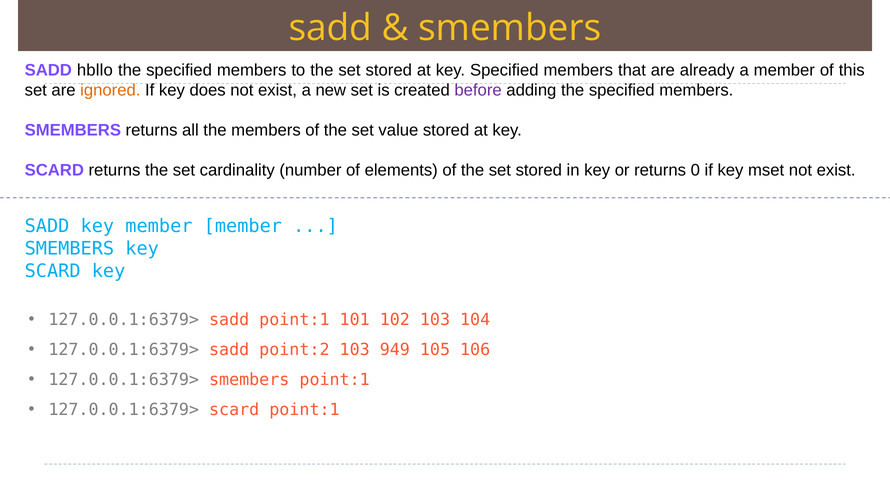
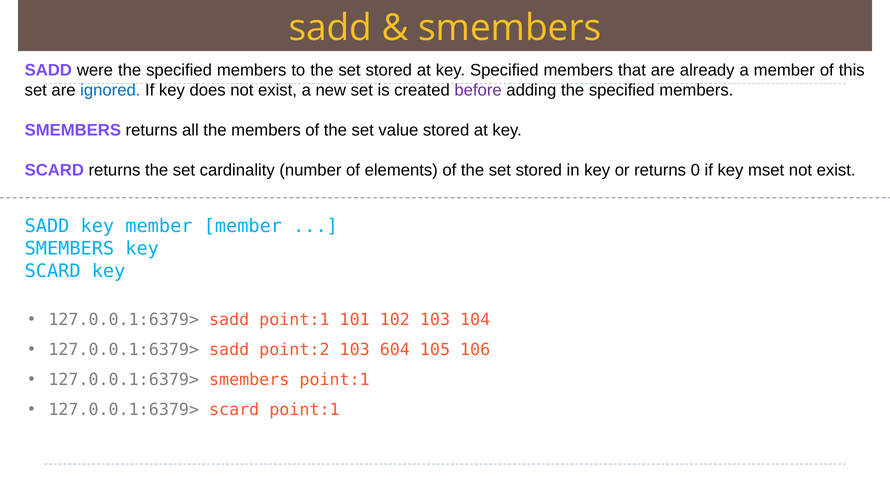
hbllo: hbllo -> were
ignored colour: orange -> blue
949: 949 -> 604
